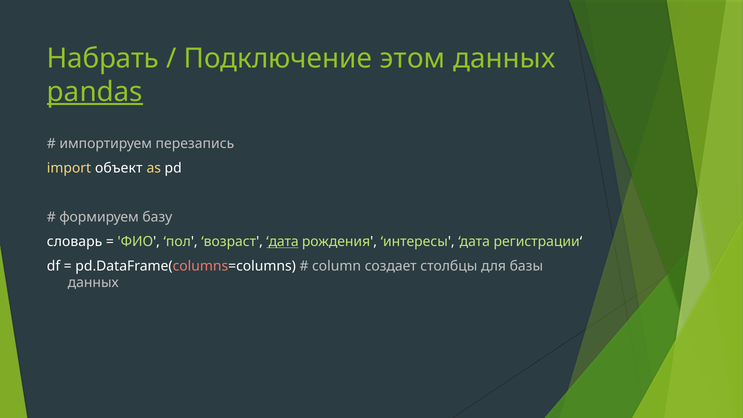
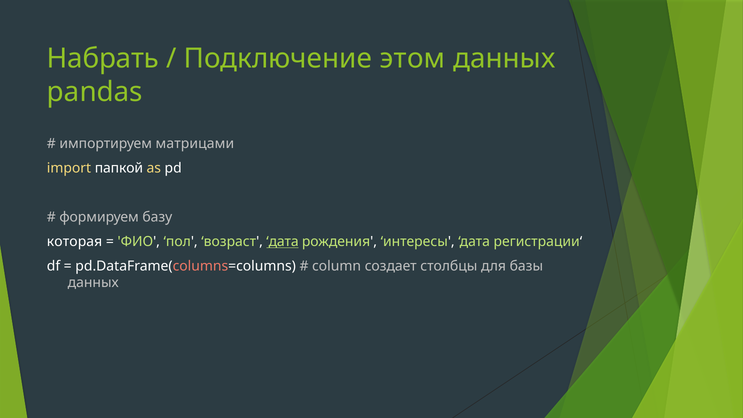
pandas underline: present -> none
перезапись: перезапись -> матрицами
объект: объект -> папкой
словарь: словарь -> которая
